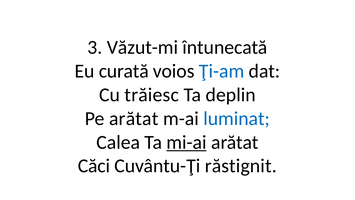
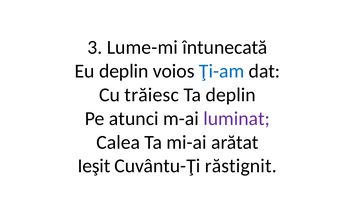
Văzut-mi: Văzut-mi -> Lume-mi
Eu curată: curată -> deplin
Pe arătat: arătat -> atunci
luminat colour: blue -> purple
mi-ai underline: present -> none
Căci: Căci -> Ieşit
